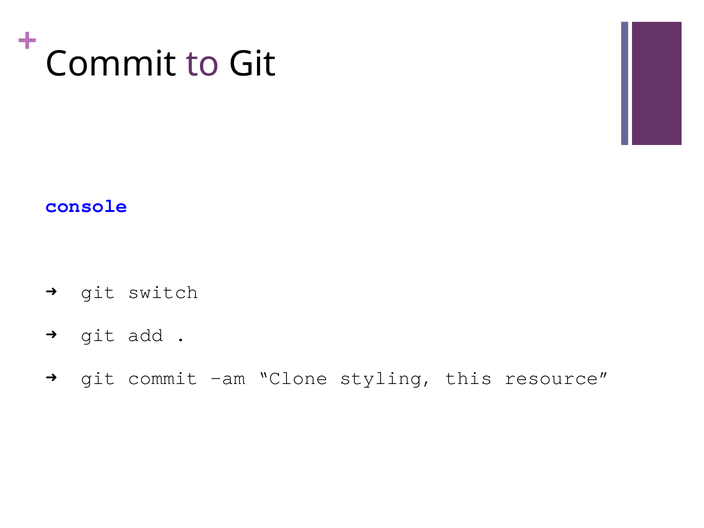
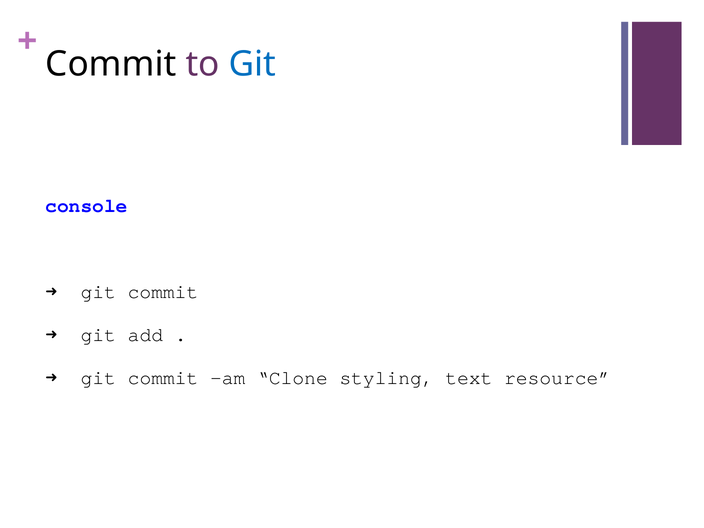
Git at (252, 64) colour: black -> blue
switch at (163, 292): switch -> commit
this: this -> text
